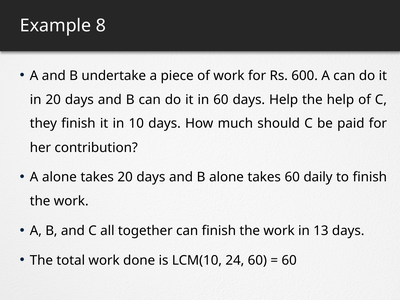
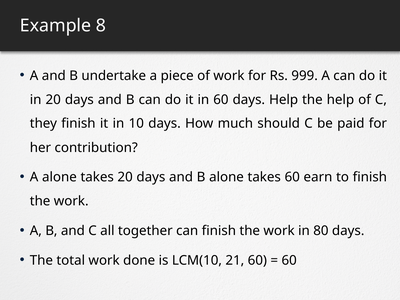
600: 600 -> 999
daily: daily -> earn
13: 13 -> 80
24: 24 -> 21
